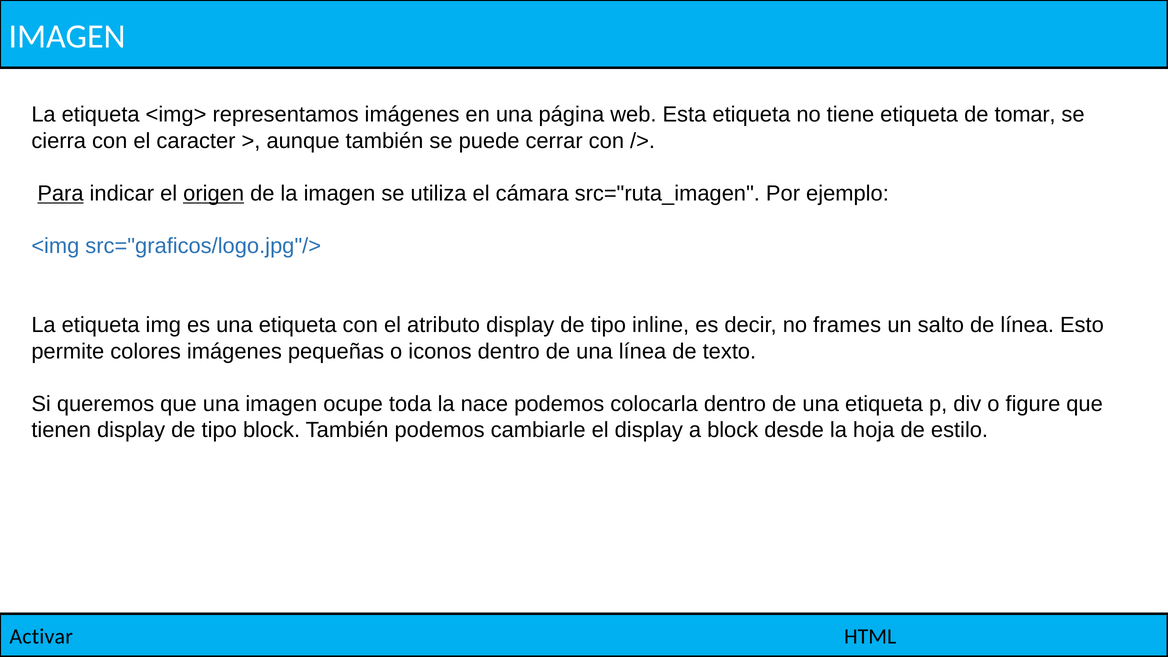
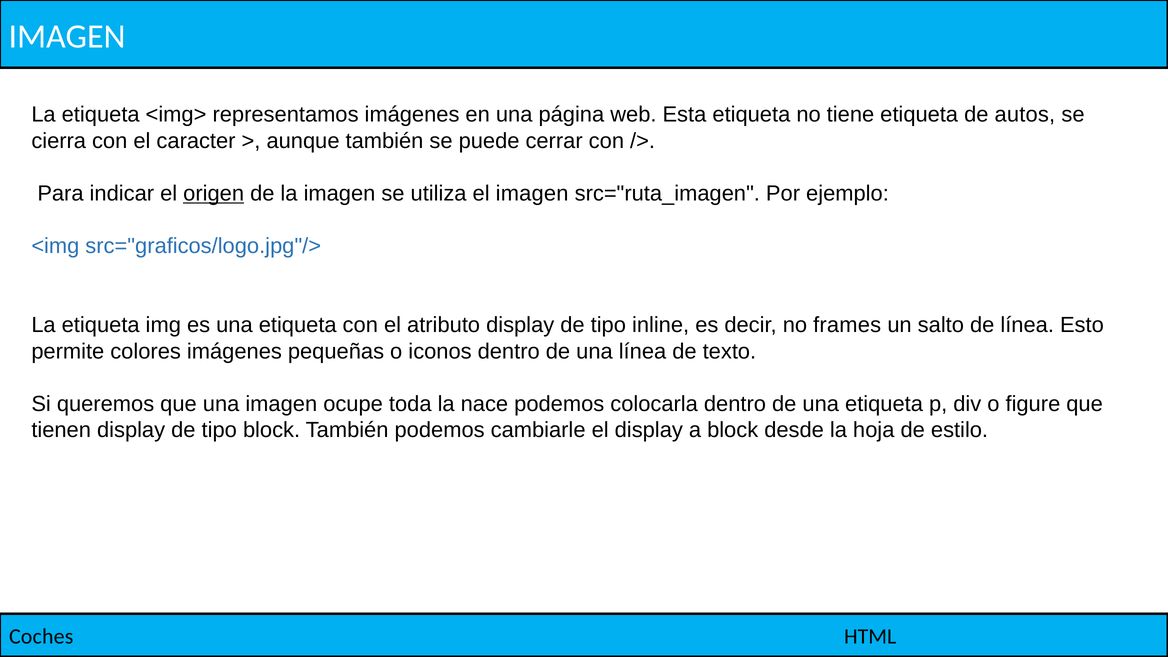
tomar: tomar -> autos
Para underline: present -> none
el cámara: cámara -> imagen
Activar: Activar -> Coches
